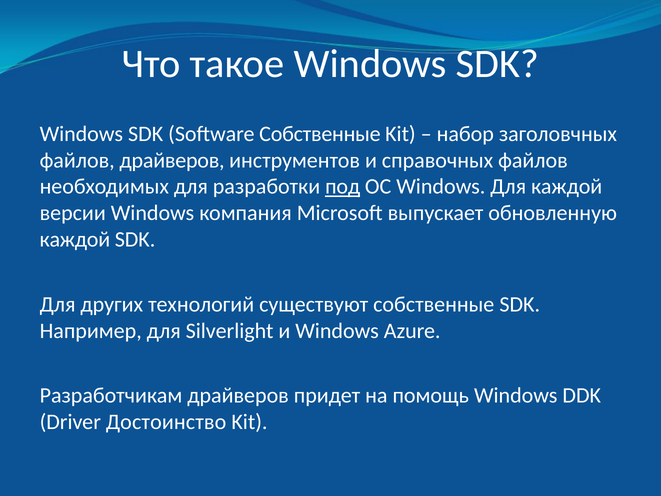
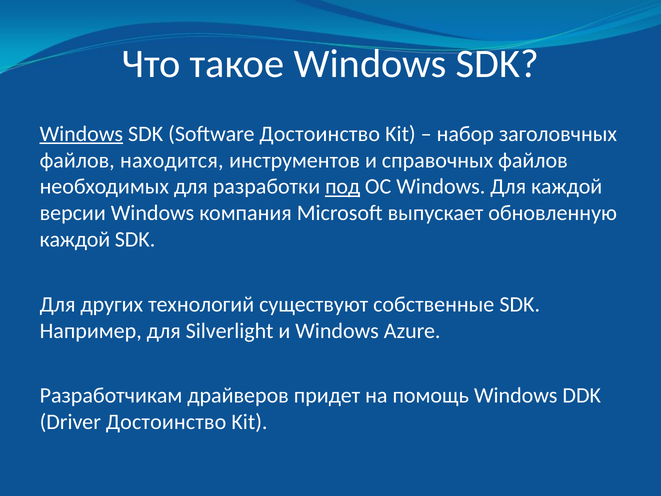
Windows at (81, 134) underline: none -> present
Software Собственные: Собственные -> Достоинство
файлов драйверов: драйверов -> находится
